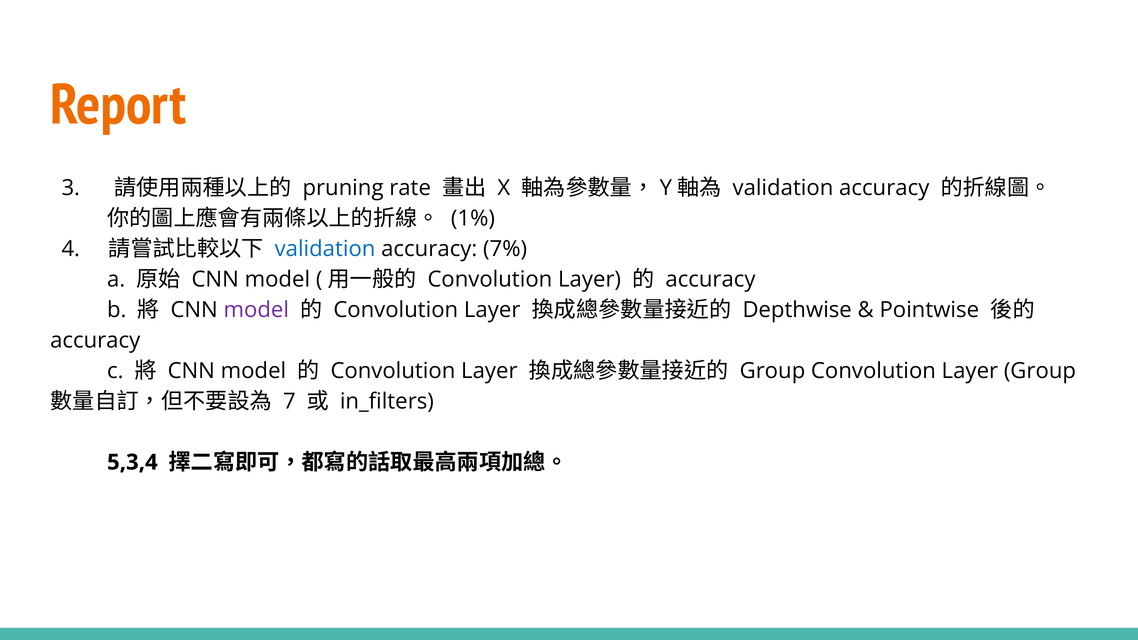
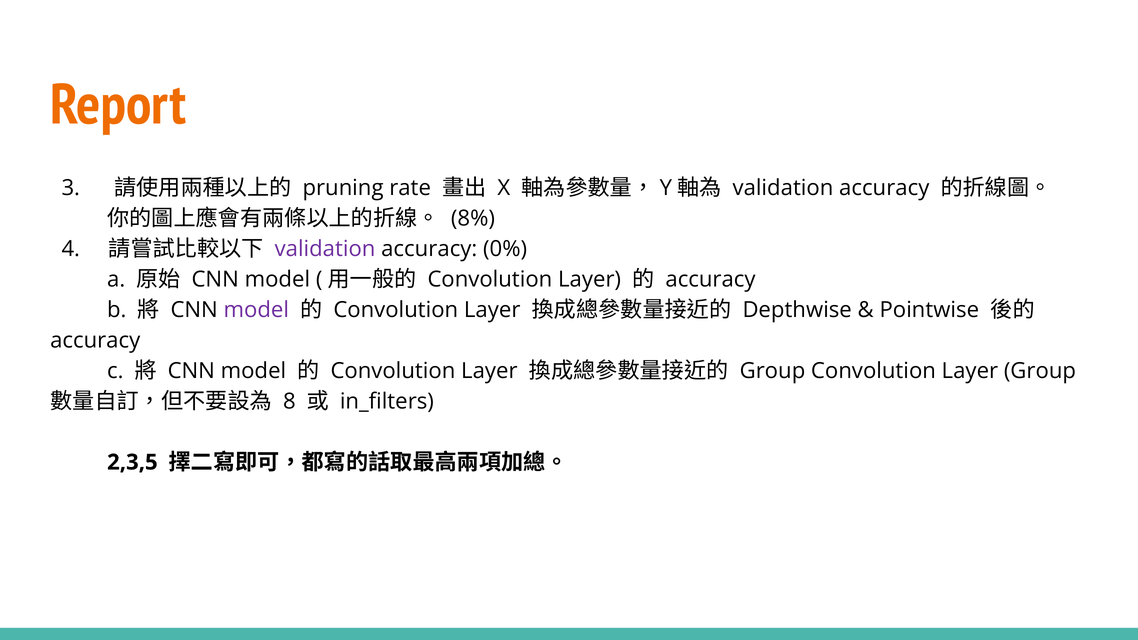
1%: 1% -> 8%
validation at (325, 249) colour: blue -> purple
7%: 7% -> 0%
7: 7 -> 8
5,3,4: 5,3,4 -> 2,3,5
